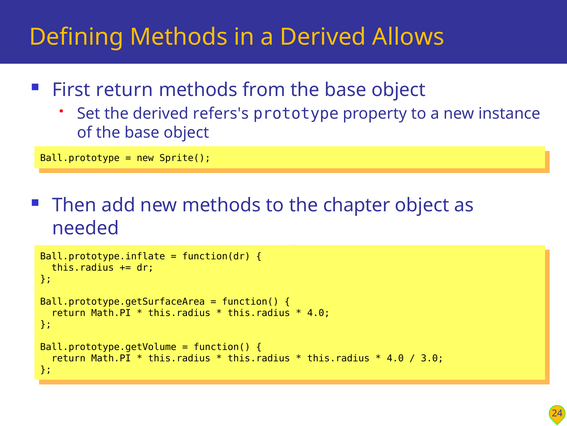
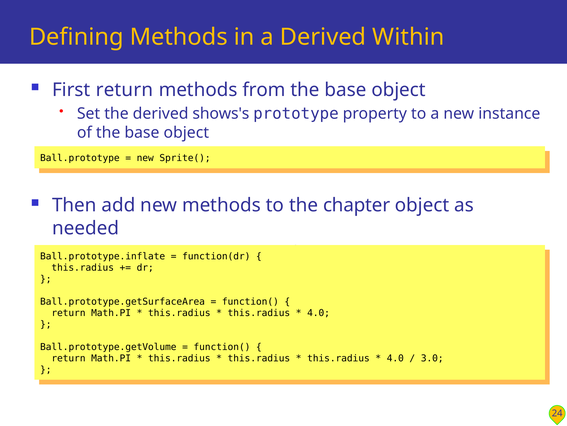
Allows: Allows -> Within
refers's: refers's -> shows's
